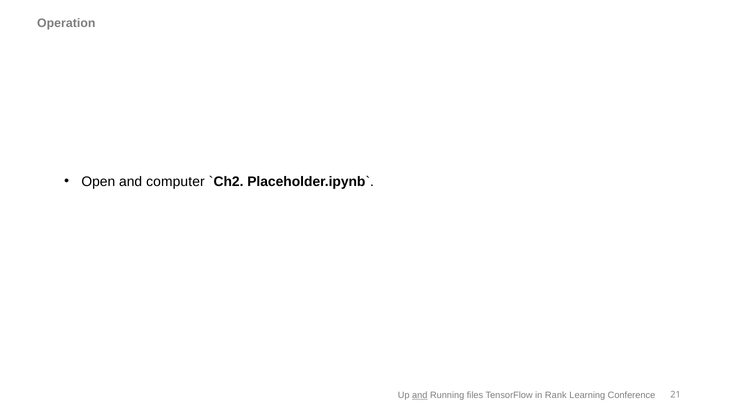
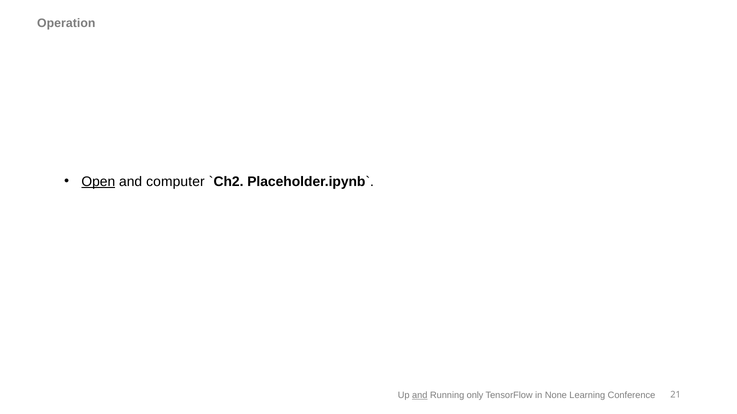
Open underline: none -> present
files: files -> only
Rank: Rank -> None
